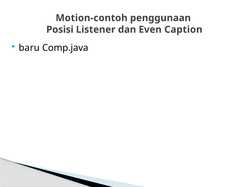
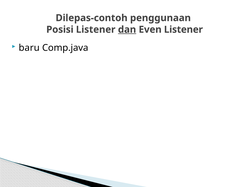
Motion-contoh: Motion-contoh -> Dilepas-contoh
dan underline: none -> present
Even Caption: Caption -> Listener
